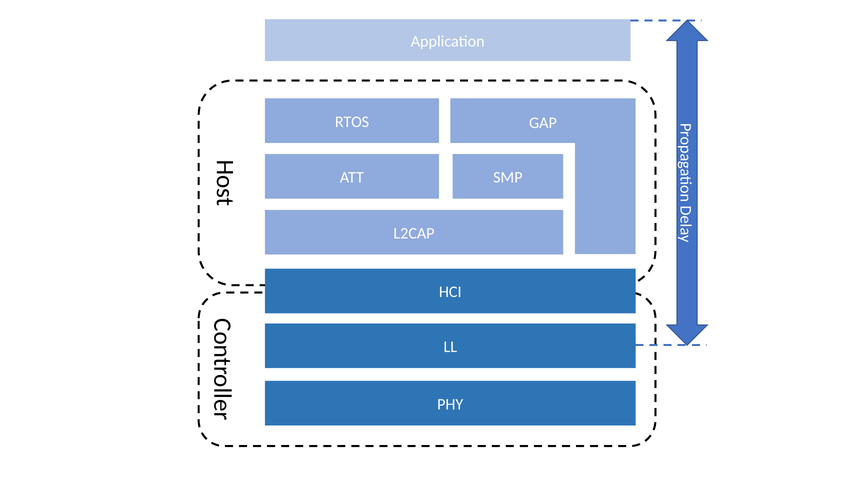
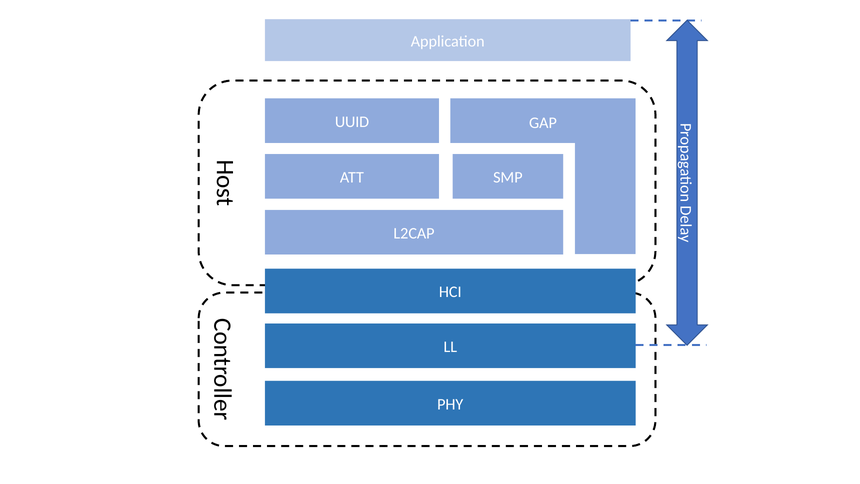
RTOS: RTOS -> UUID
